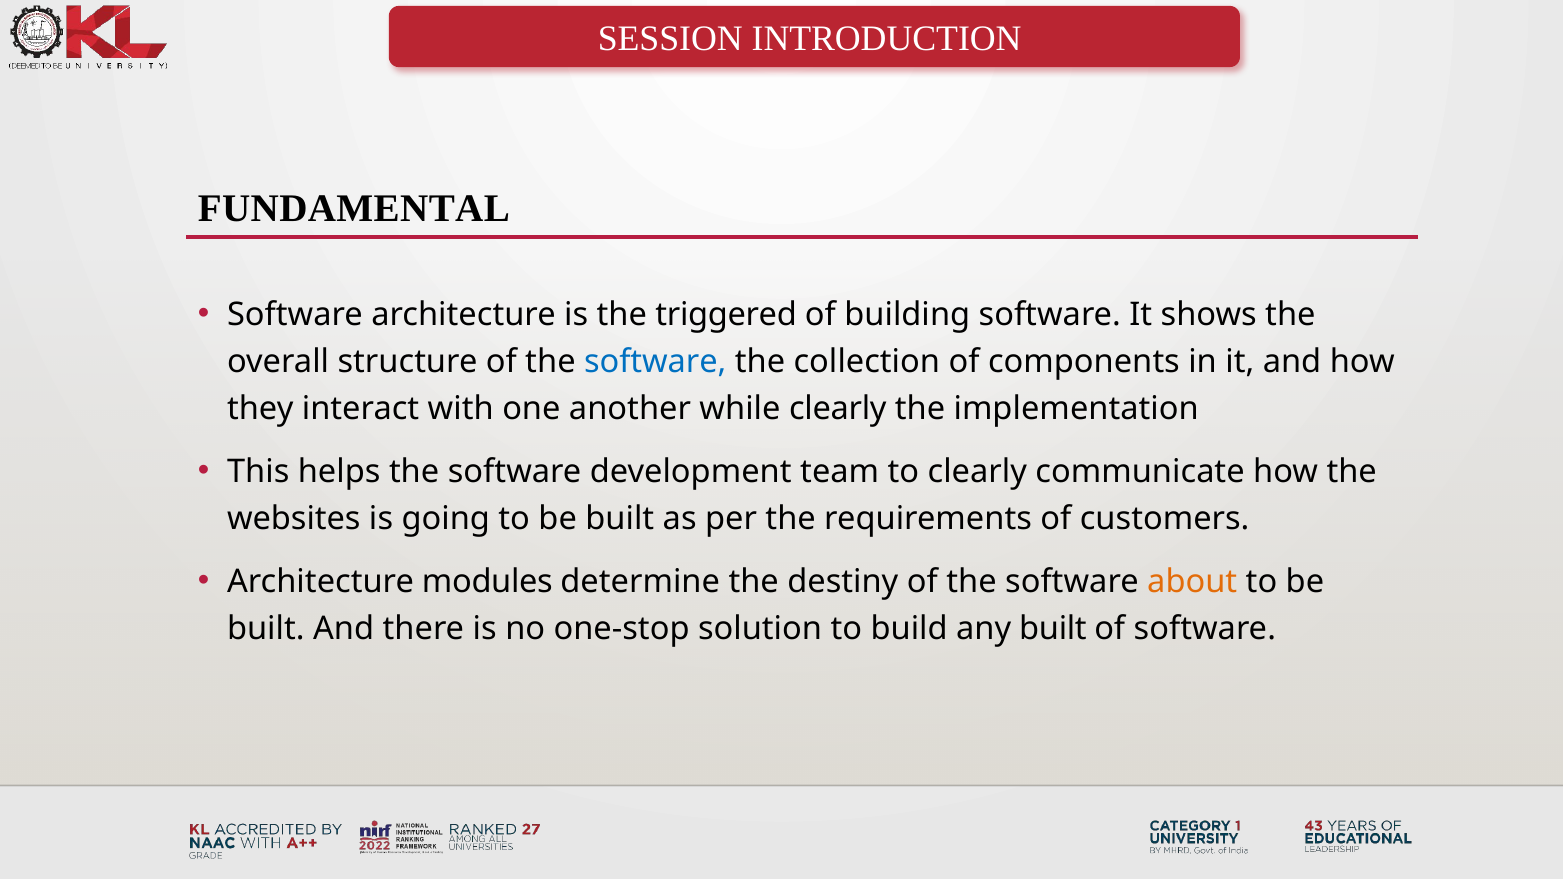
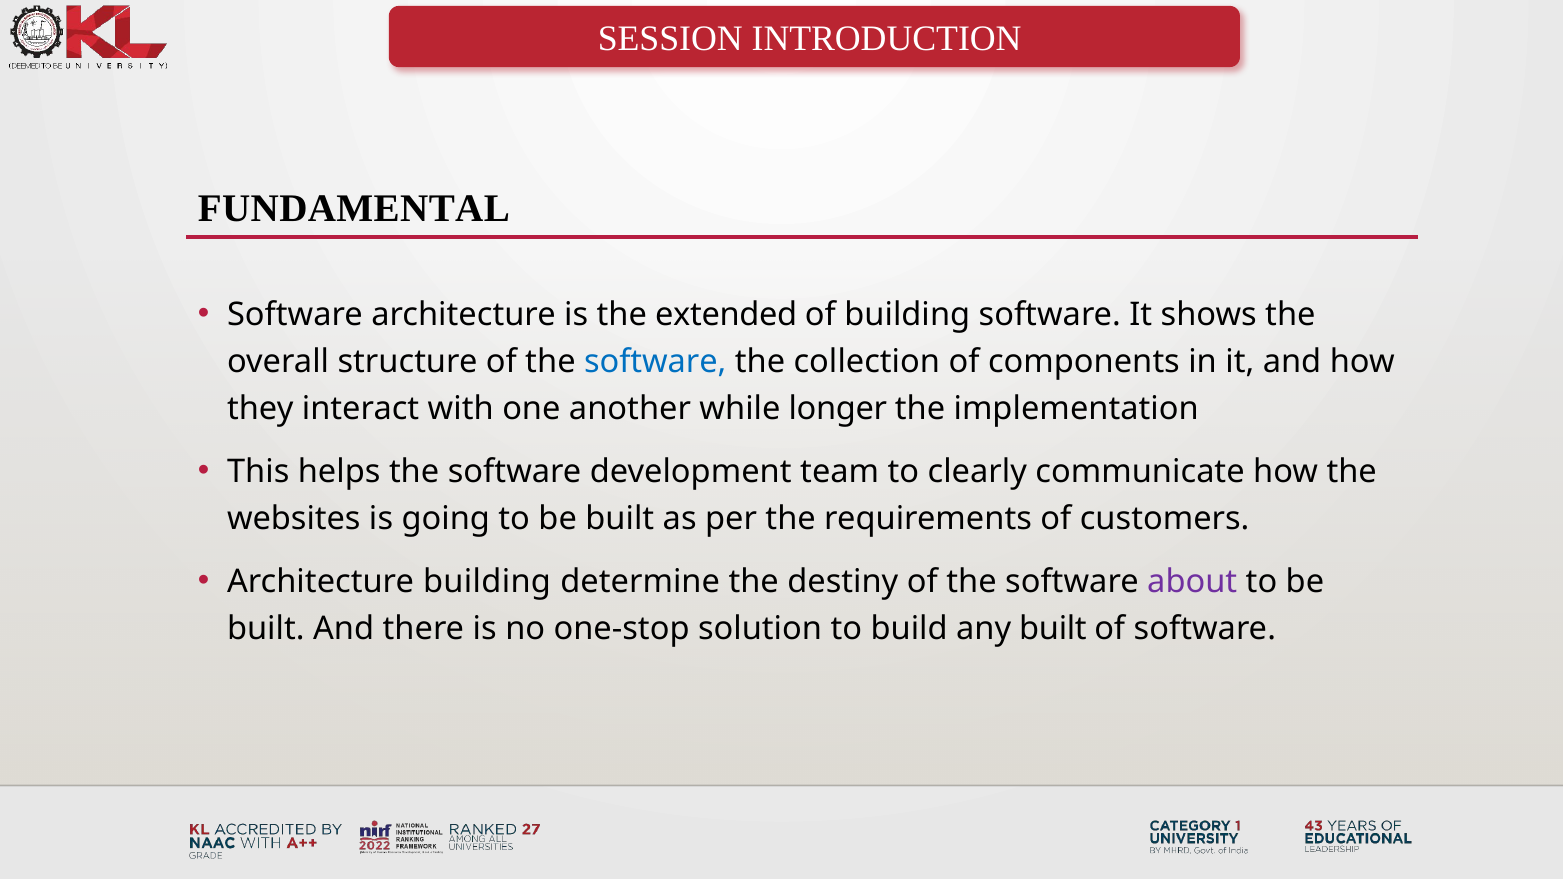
triggered: triggered -> extended
while clearly: clearly -> longer
Architecture modules: modules -> building
about colour: orange -> purple
